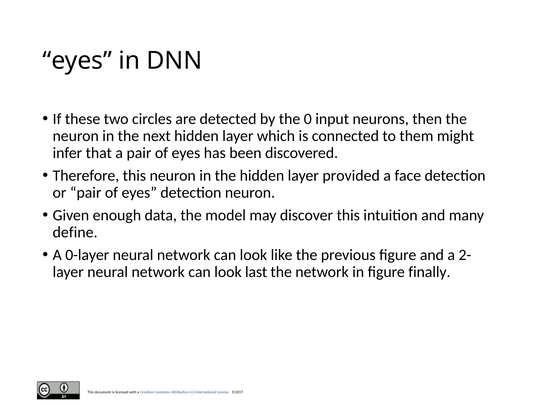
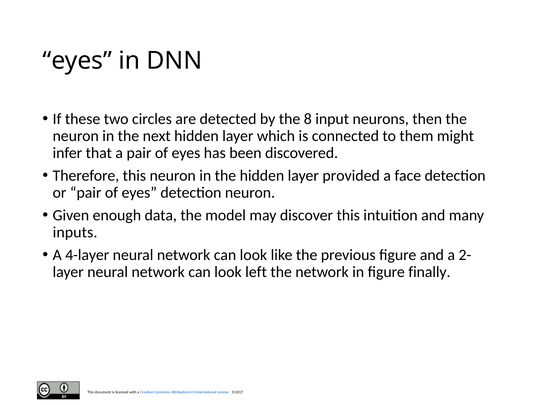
0: 0 -> 8
define: define -> inputs
0-layer: 0-layer -> 4-layer
last: last -> left
